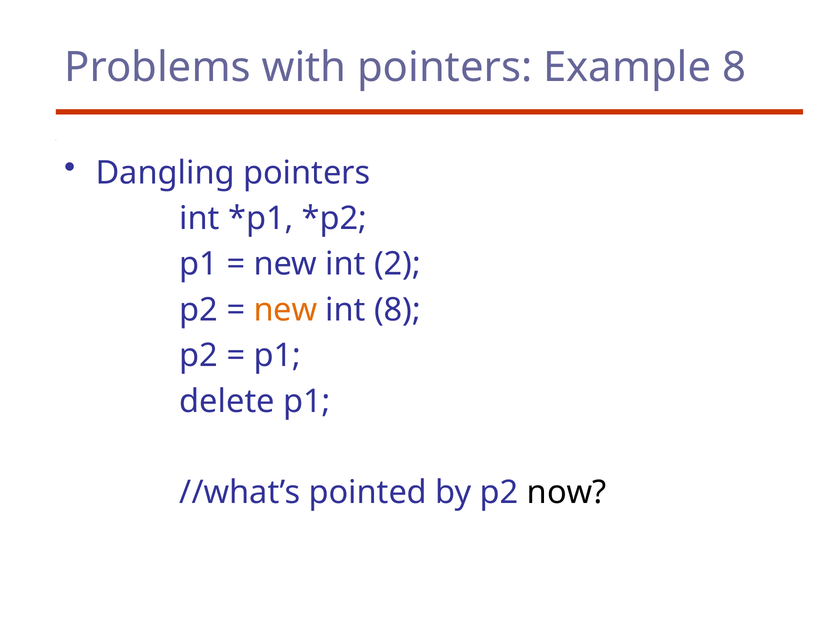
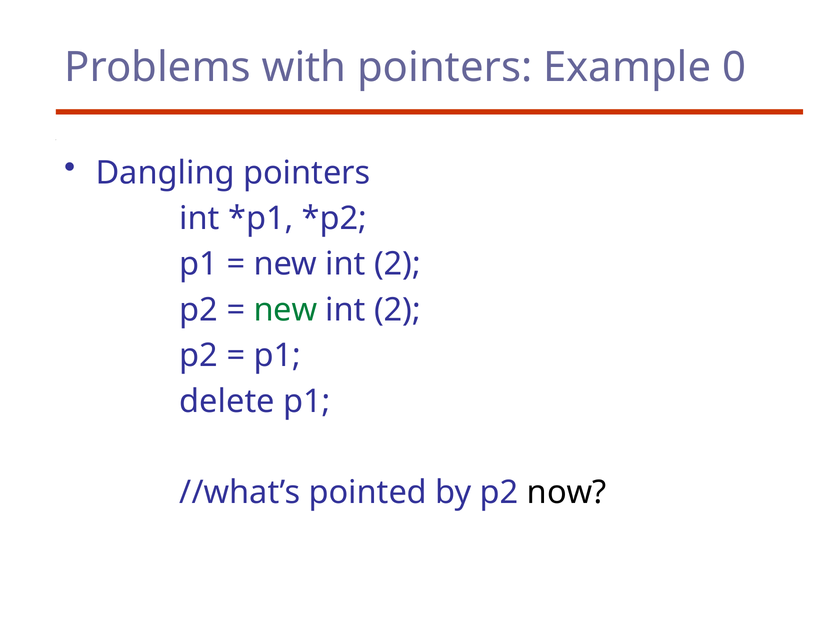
Example 8: 8 -> 0
new at (285, 310) colour: orange -> green
8 at (398, 310): 8 -> 2
